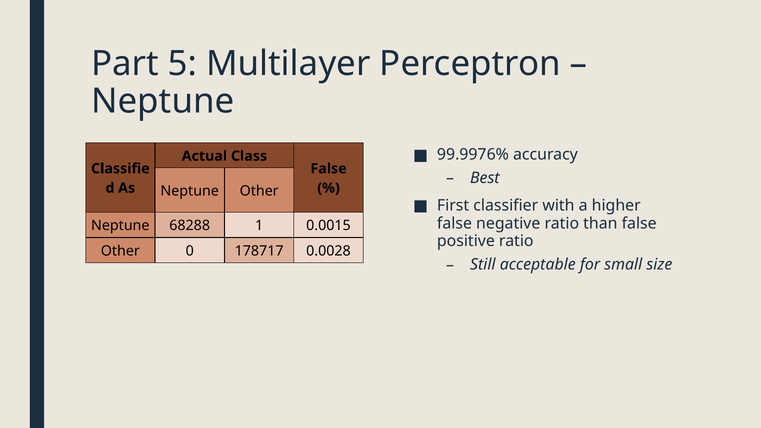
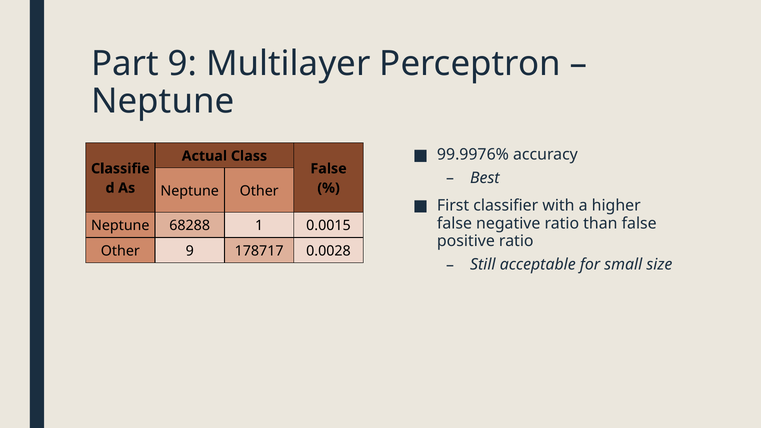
Part 5: 5 -> 9
Other 0: 0 -> 9
